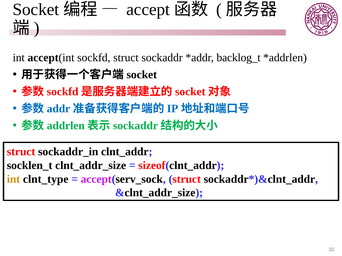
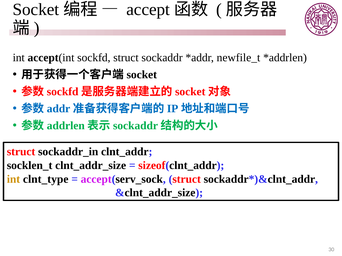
backlog_t: backlog_t -> newfile_t
